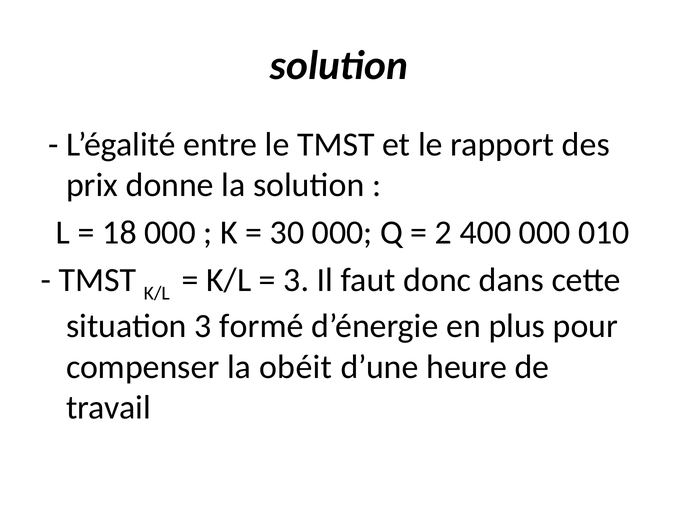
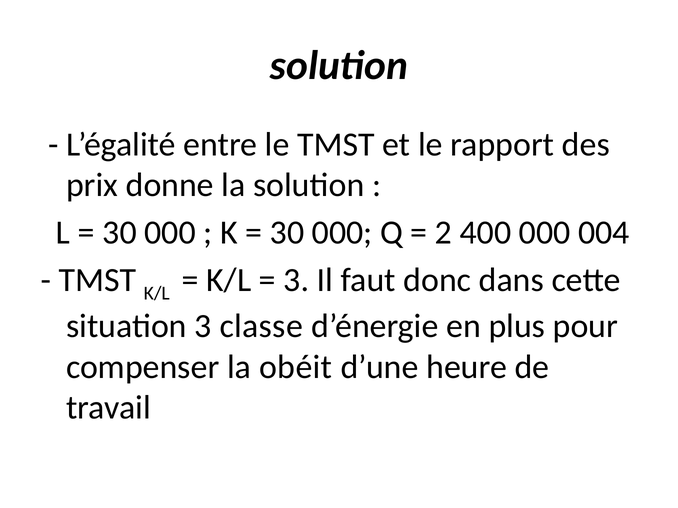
18 at (120, 233): 18 -> 30
010: 010 -> 004
formé: formé -> classe
